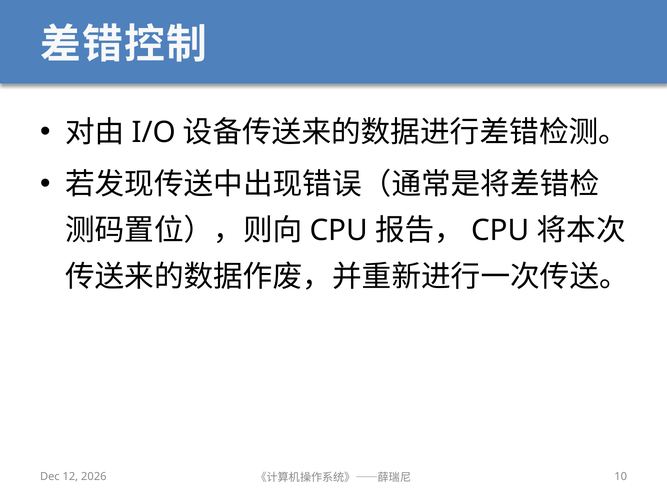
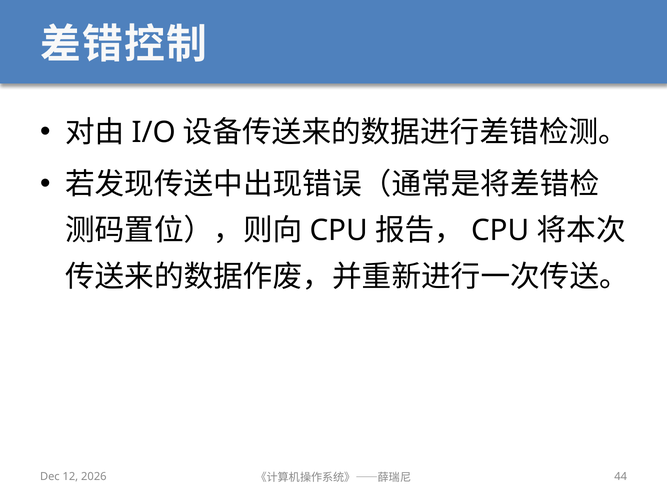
10: 10 -> 44
